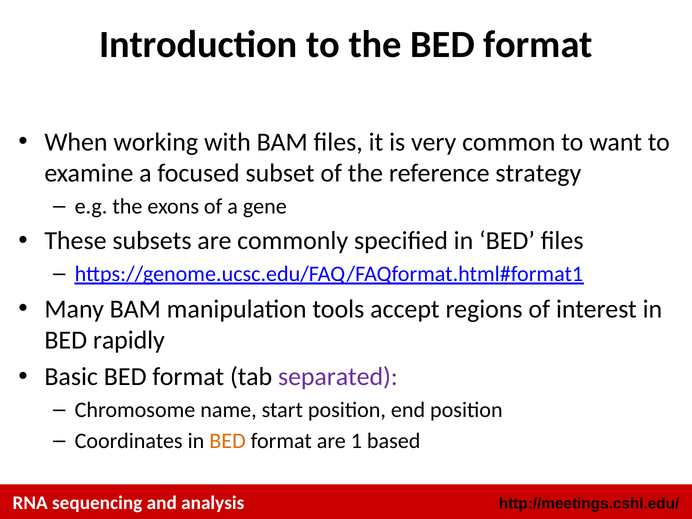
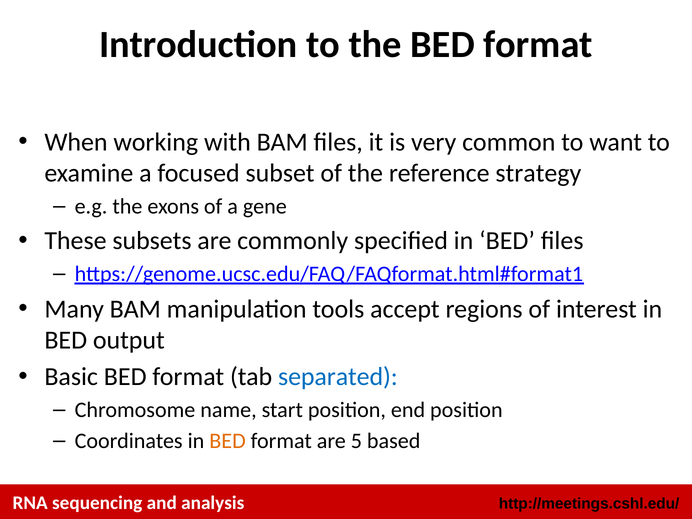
rapidly: rapidly -> output
separated colour: purple -> blue
1: 1 -> 5
